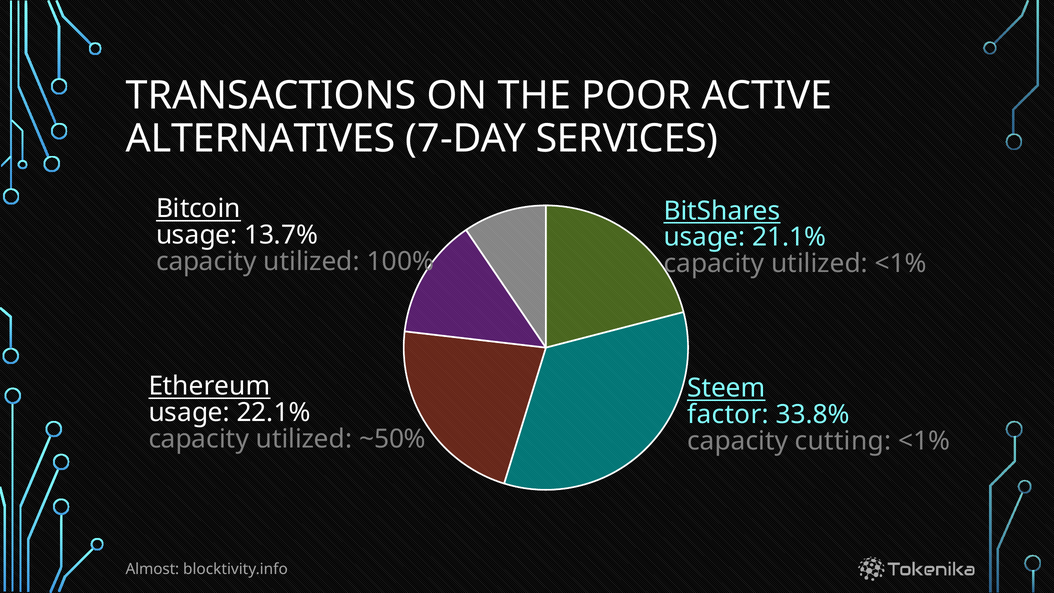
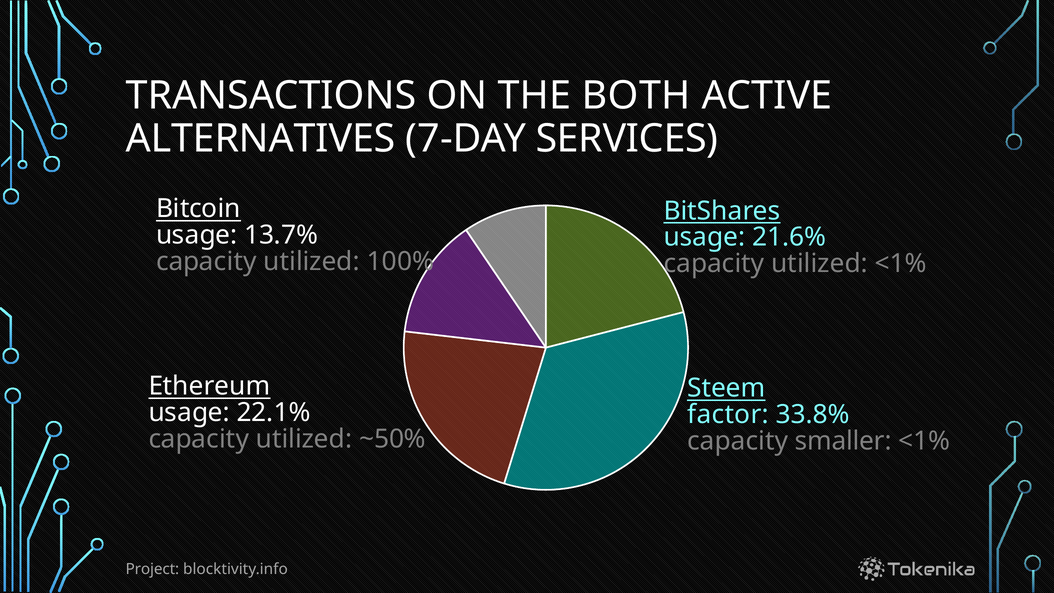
POOR: POOR -> BOTH
21.1%: 21.1% -> 21.6%
cutting: cutting -> smaller
Almost: Almost -> Project
